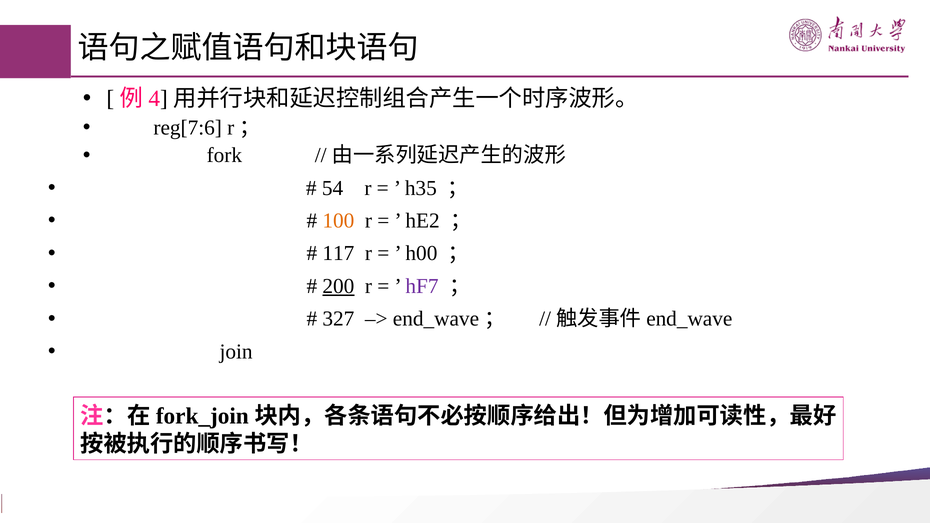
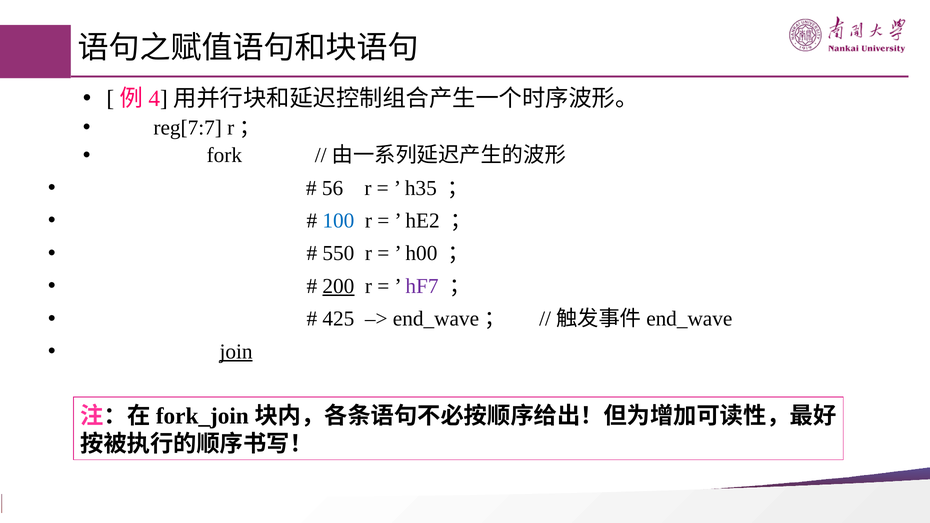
reg[7:6: reg[7:6 -> reg[7:7
54: 54 -> 56
100 colour: orange -> blue
117: 117 -> 550
327: 327 -> 425
join underline: none -> present
